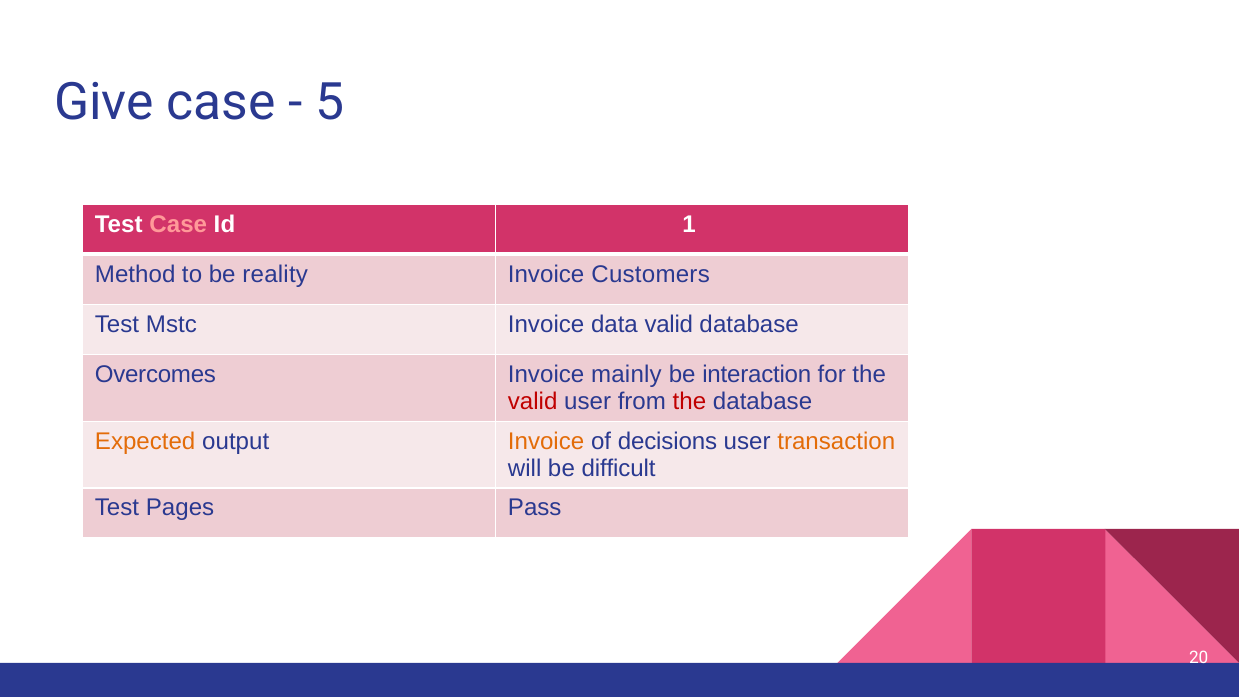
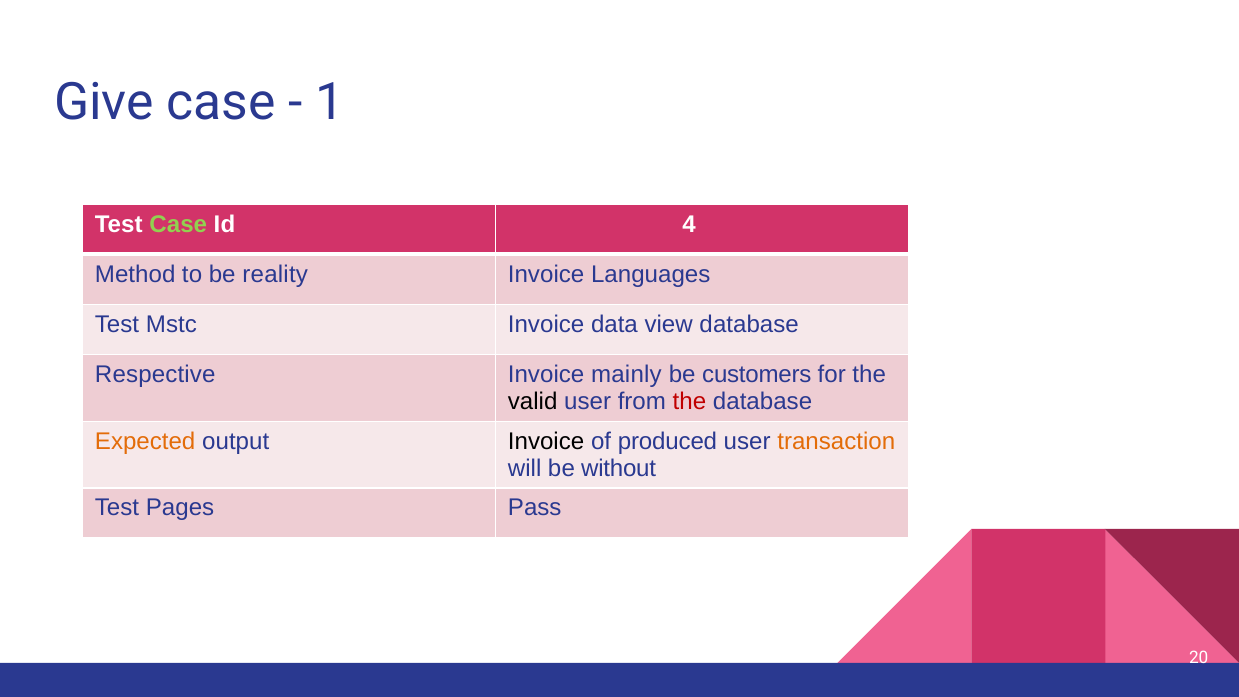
5: 5 -> 1
Case at (178, 224) colour: pink -> light green
1: 1 -> 4
Customers: Customers -> Languages
data valid: valid -> view
Overcomes: Overcomes -> Respective
interaction: interaction -> customers
valid at (533, 402) colour: red -> black
Invoice at (546, 441) colour: orange -> black
decisions: decisions -> produced
difficult: difficult -> without
